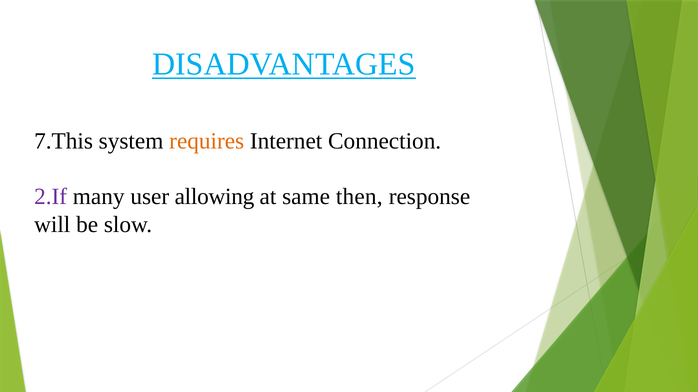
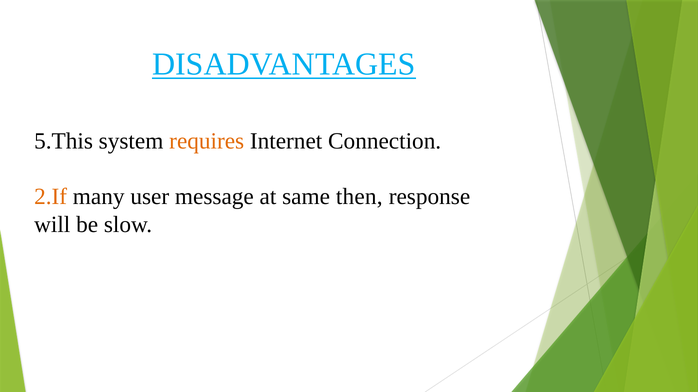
7.This: 7.This -> 5.This
2.If colour: purple -> orange
allowing: allowing -> message
